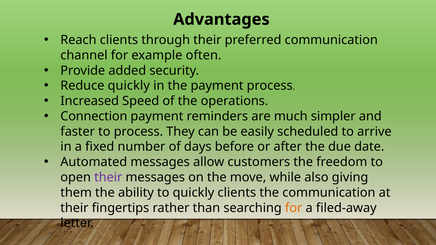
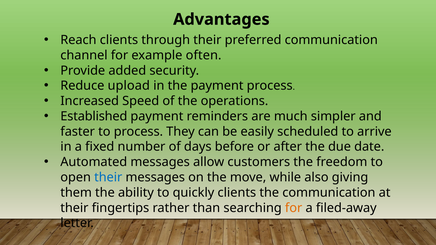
Reduce quickly: quickly -> upload
Connection: Connection -> Established
their at (108, 177) colour: purple -> blue
